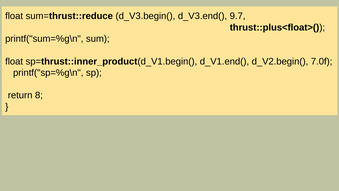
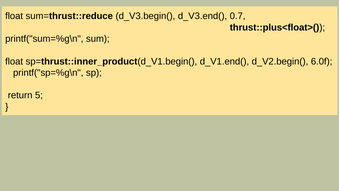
9.7: 9.7 -> 0.7
7.0f: 7.0f -> 6.0f
8: 8 -> 5
